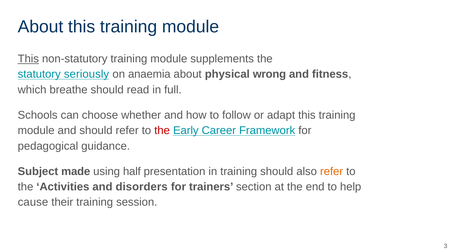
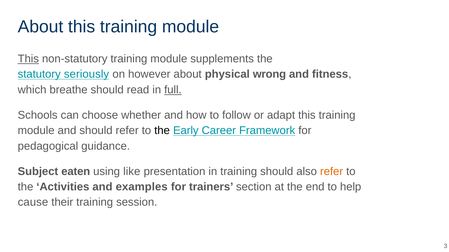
anaemia: anaemia -> however
full underline: none -> present
the at (162, 131) colour: red -> black
made: made -> eaten
half: half -> like
disorders: disorders -> examples
